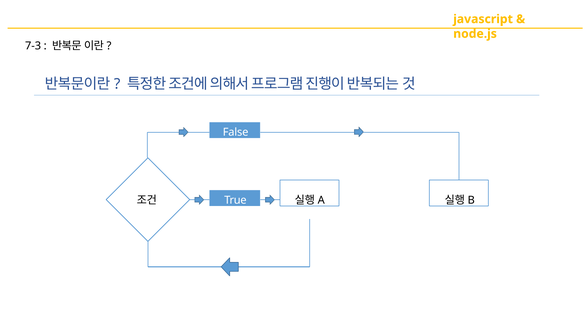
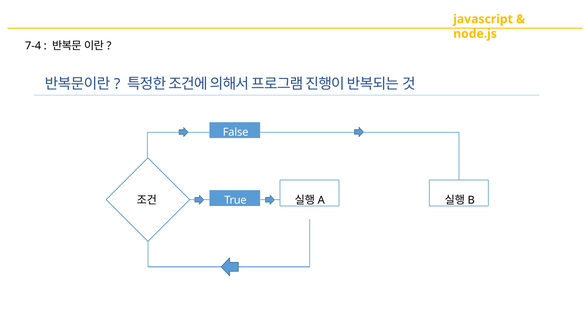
7-3: 7-3 -> 7-4
